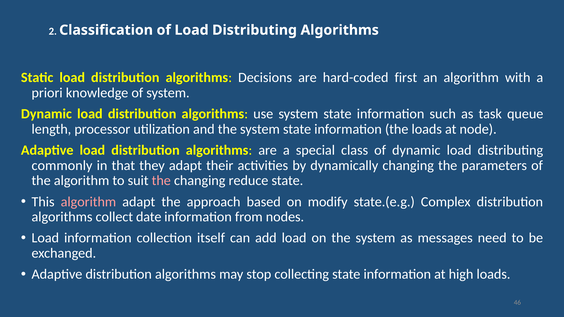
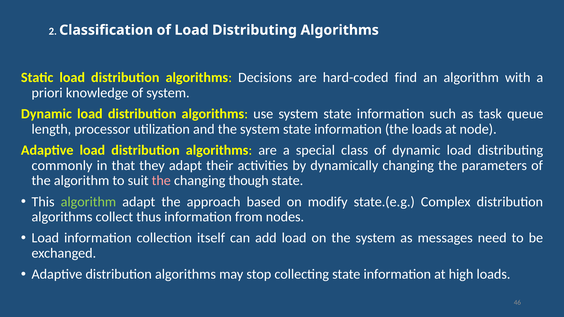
first: first -> find
reduce: reduce -> though
algorithm at (88, 202) colour: pink -> light green
date: date -> thus
